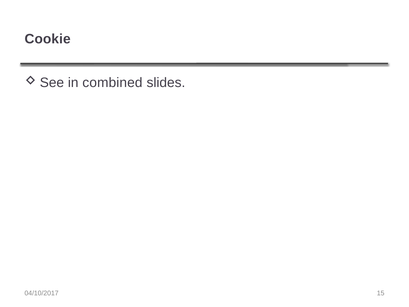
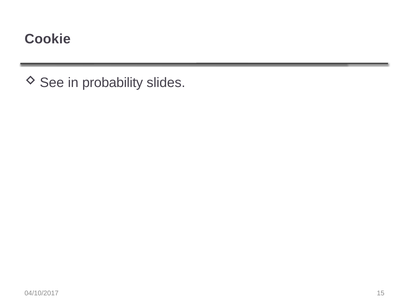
combined: combined -> probability
